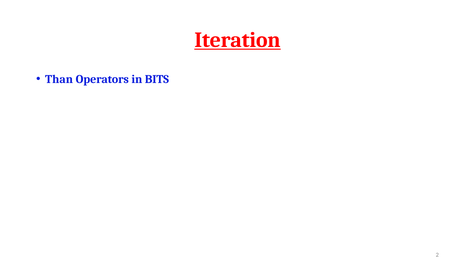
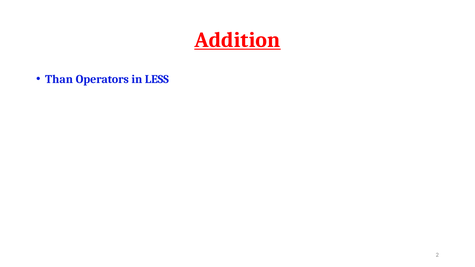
Iteration: Iteration -> Addition
BITS: BITS -> LESS
